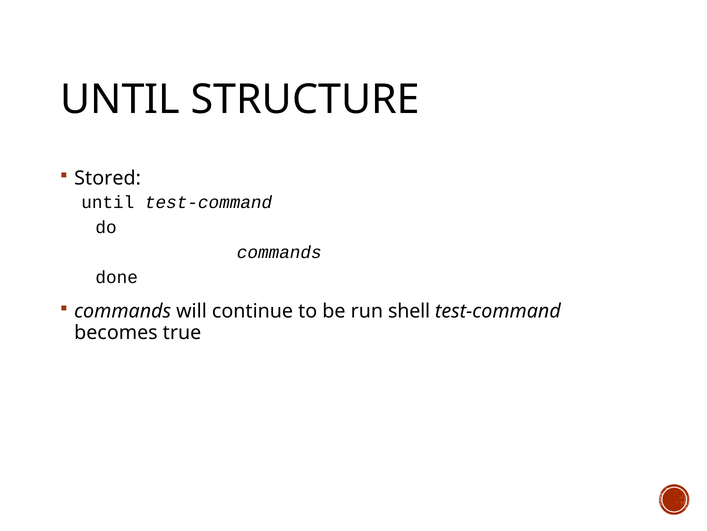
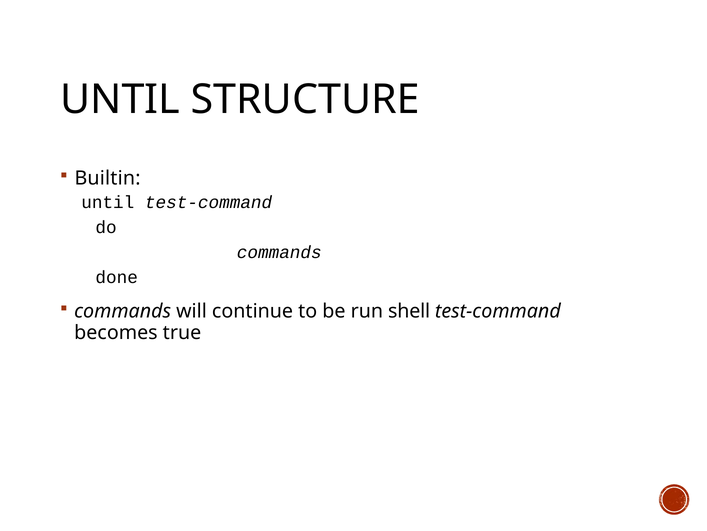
Stored: Stored -> Builtin
